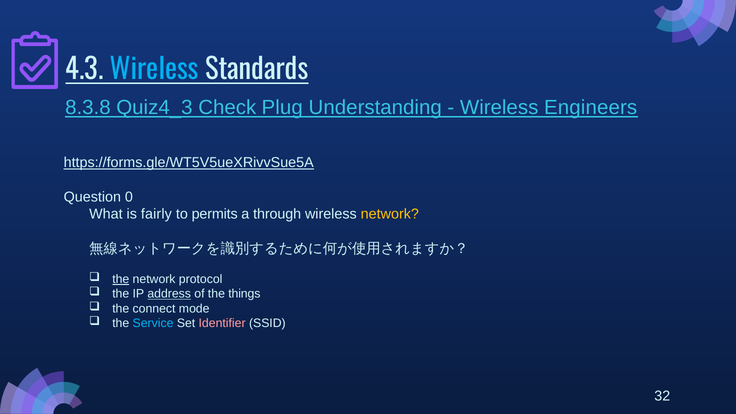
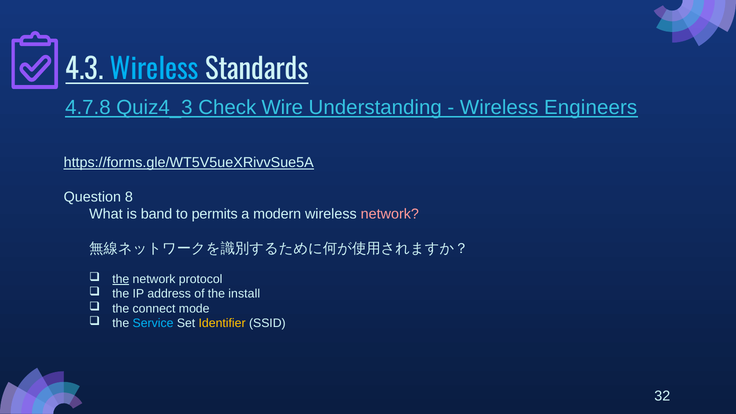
8.3.8: 8.3.8 -> 4.7.8
Plug: Plug -> Wire
0: 0 -> 8
fairly: fairly -> band
through: through -> modern
network at (390, 214) colour: yellow -> pink
address underline: present -> none
things: things -> install
Identifier colour: pink -> yellow
